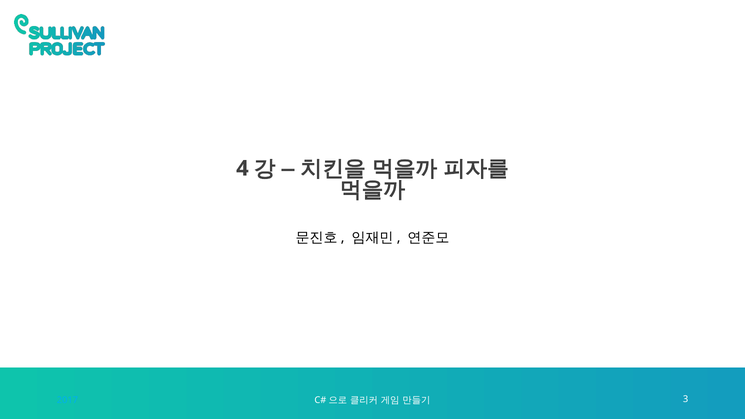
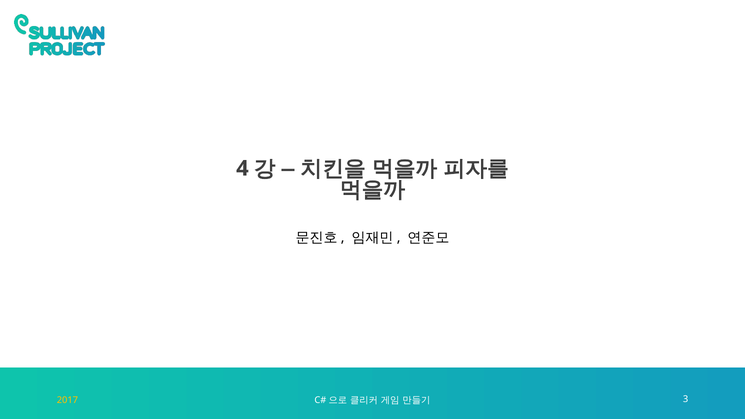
2017 colour: light blue -> yellow
